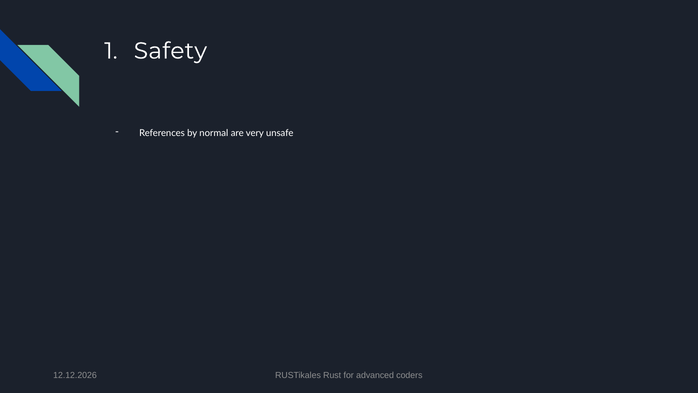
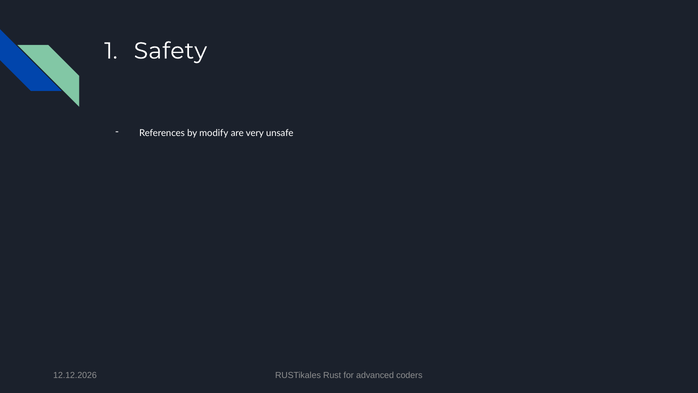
normal: normal -> modify
